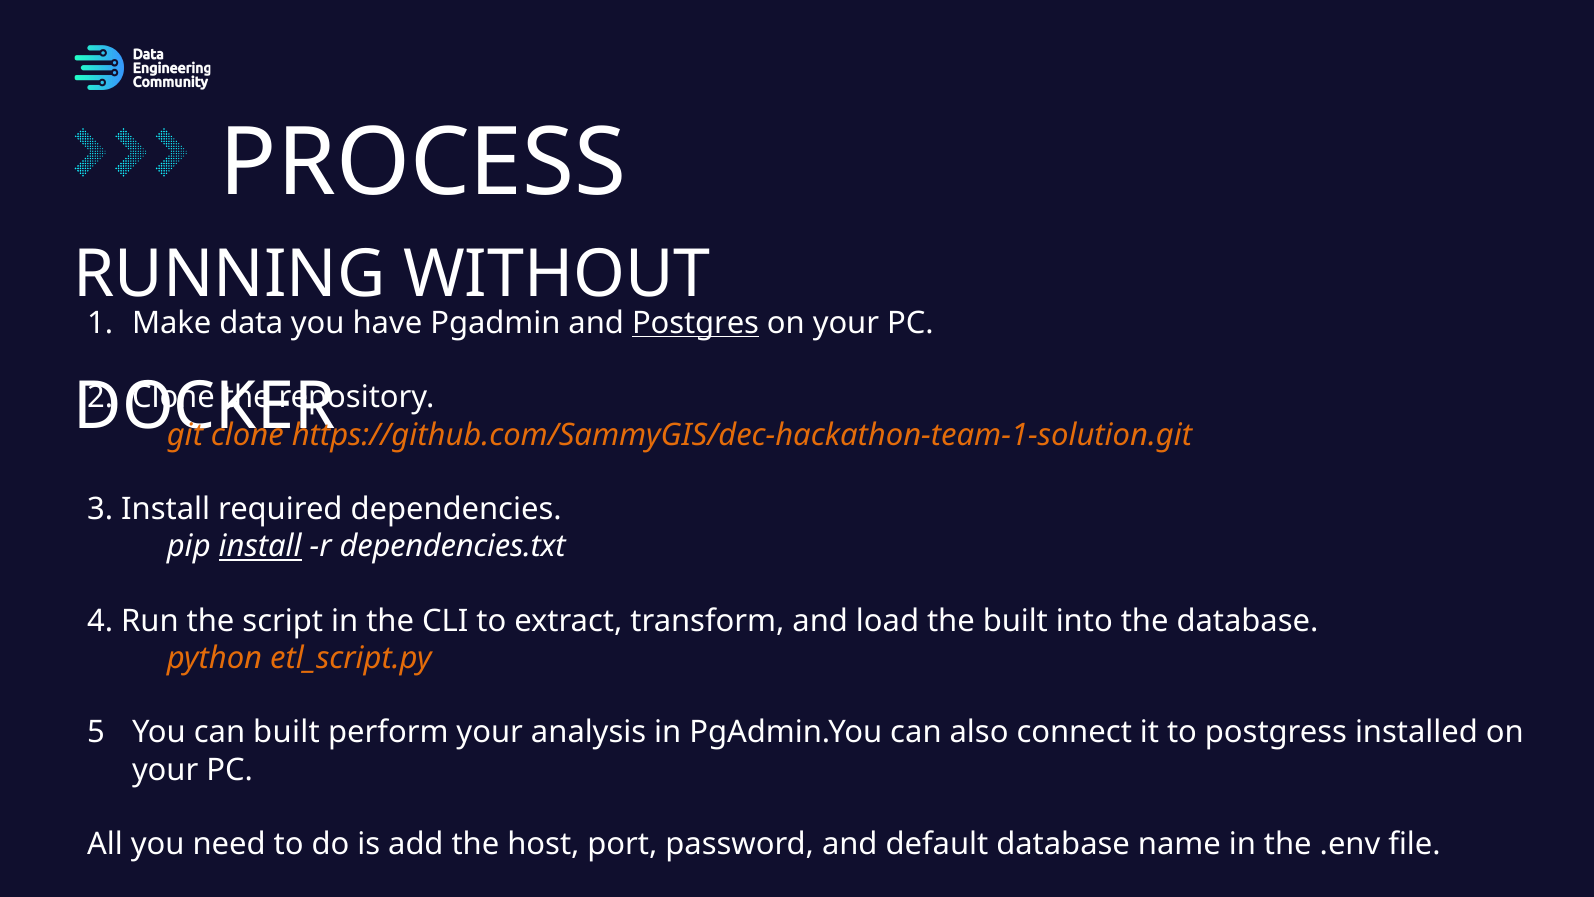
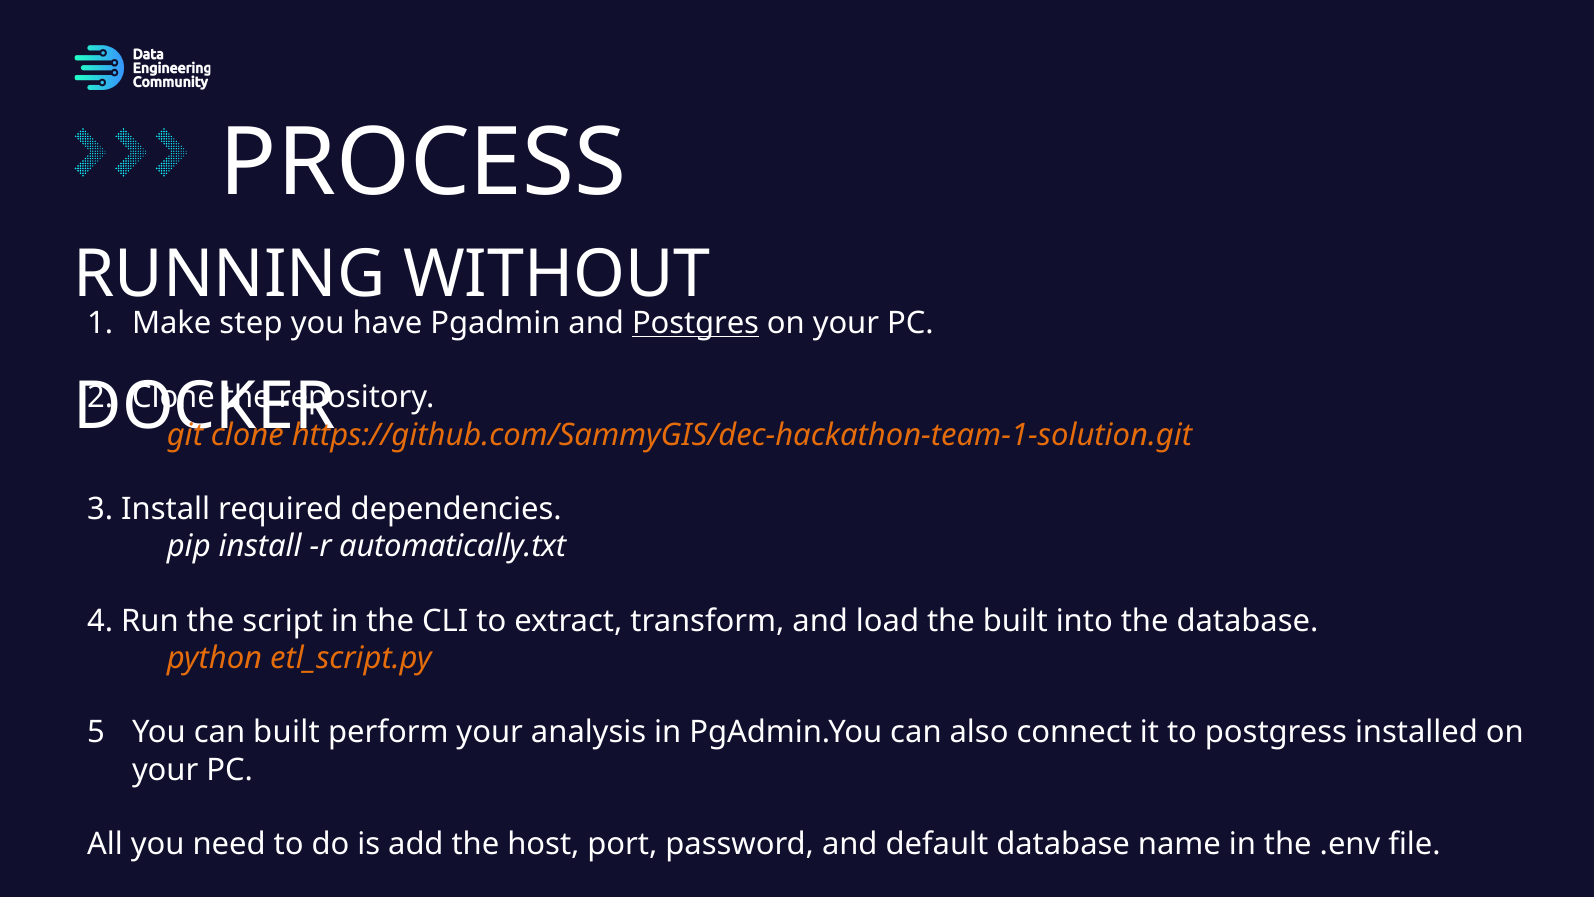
data: data -> step
install at (260, 546) underline: present -> none
dependencies.txt: dependencies.txt -> automatically.txt
